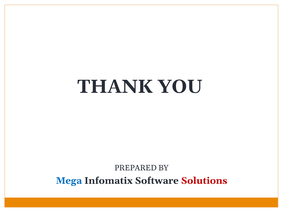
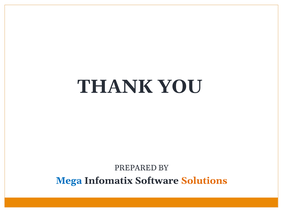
Solutions colour: red -> orange
